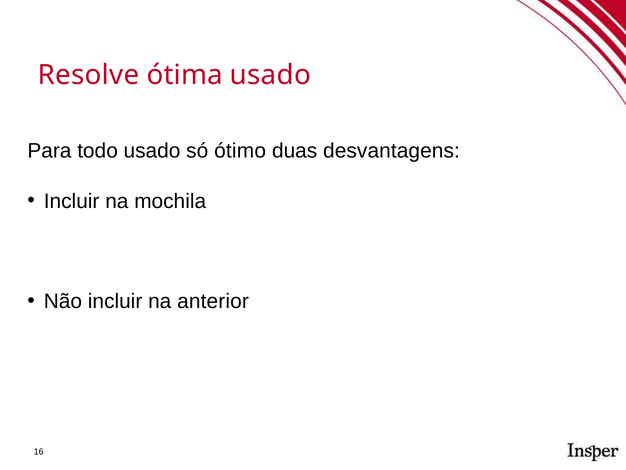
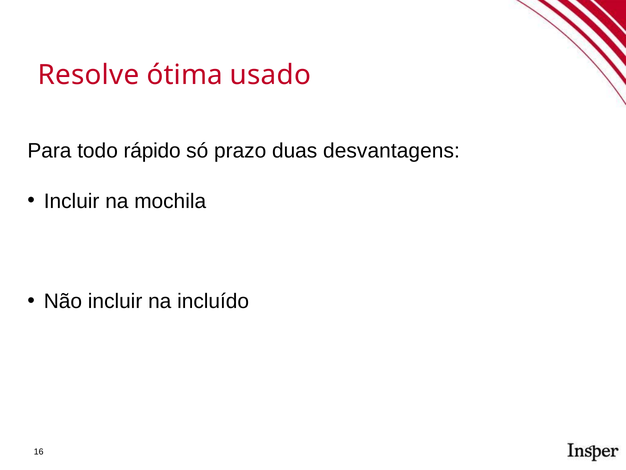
todo usado: usado -> rápido
ótimo: ótimo -> prazo
anterior: anterior -> incluído
